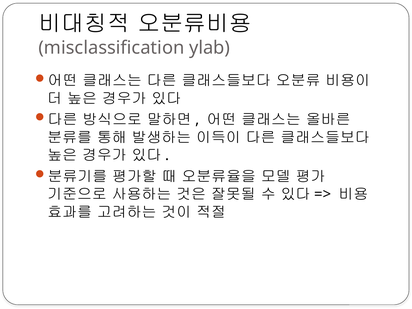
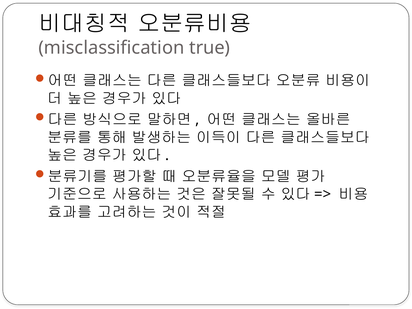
ylab: ylab -> true
